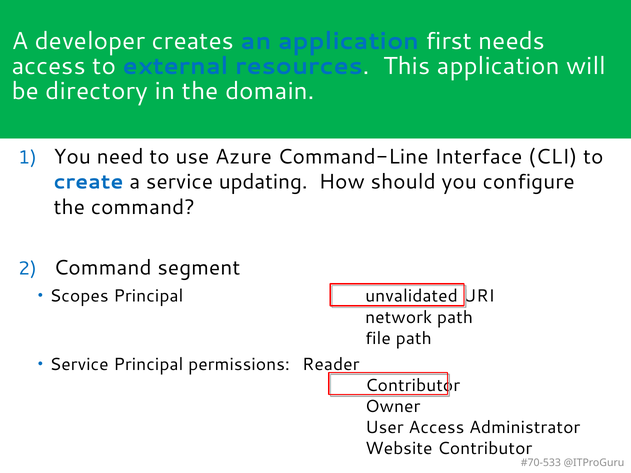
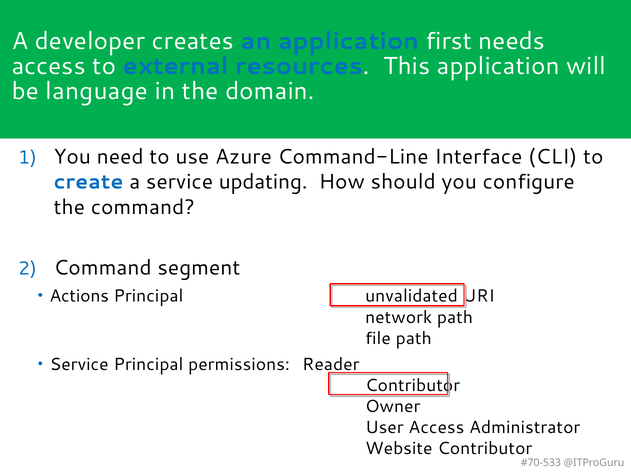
directory: directory -> language
Scopes: Scopes -> Actions
